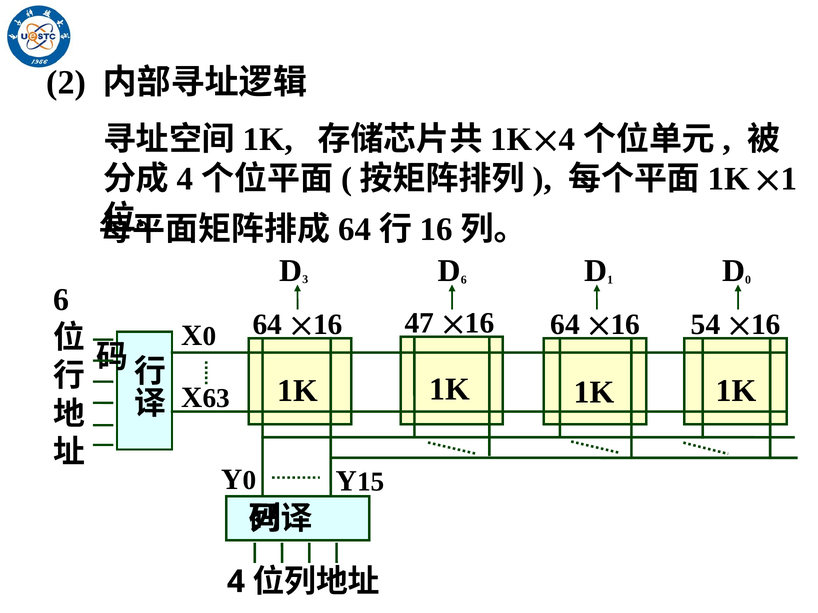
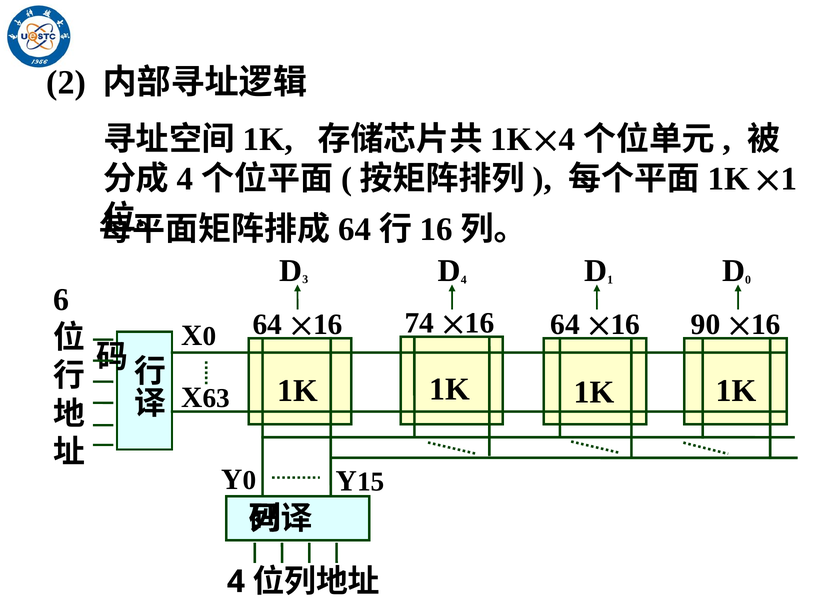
6 at (464, 280): 6 -> 4
47: 47 -> 74
54: 54 -> 90
